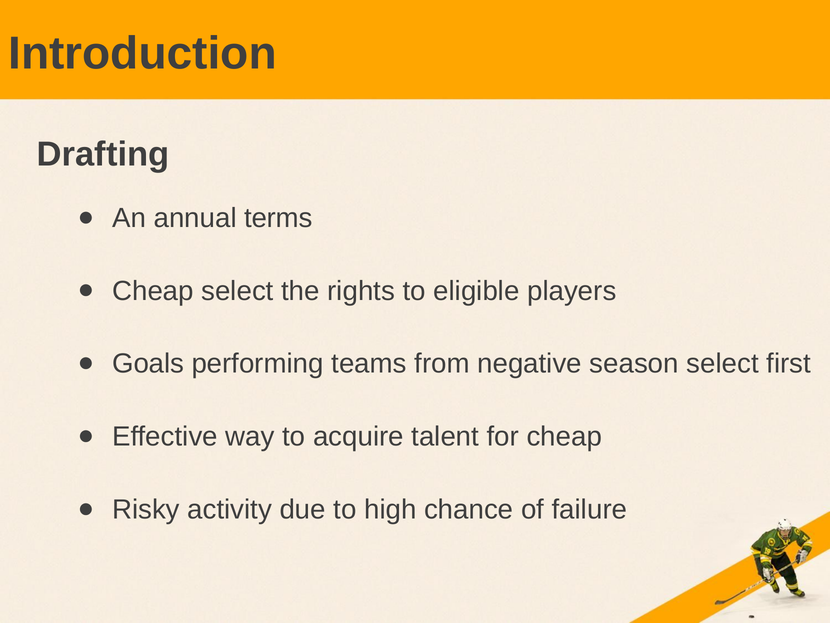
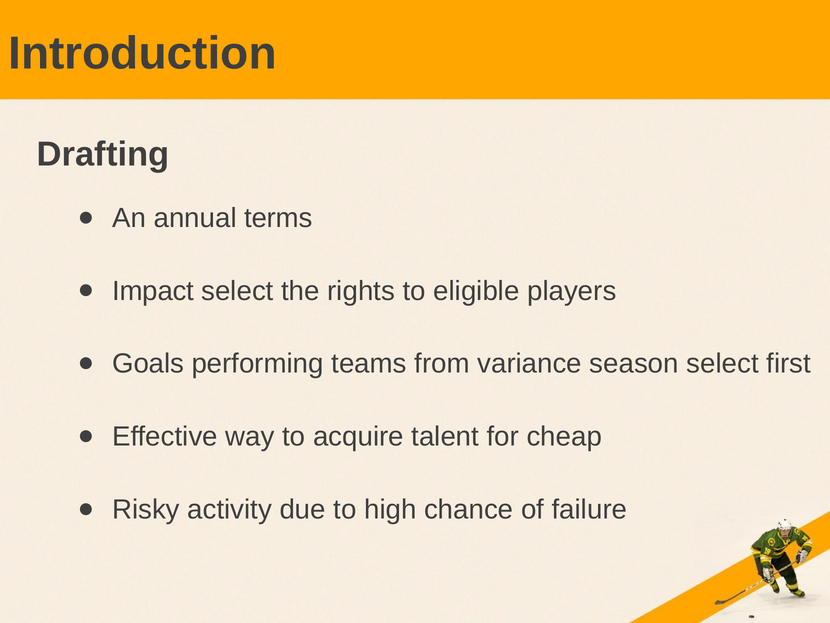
Cheap at (153, 291): Cheap -> Impact
negative: negative -> variance
